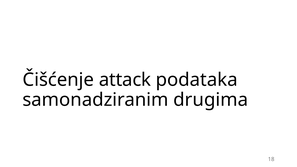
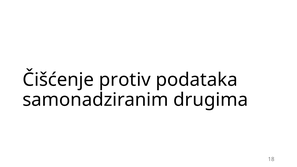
attack: attack -> protiv
